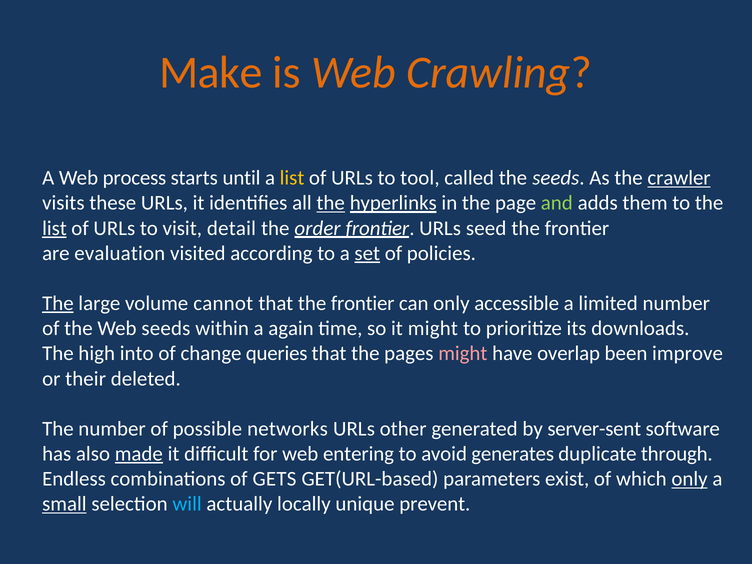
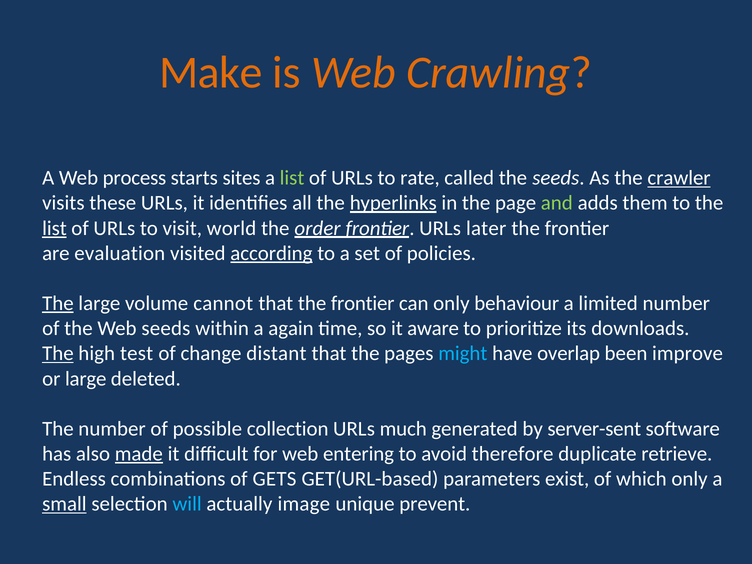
until: until -> sites
list at (292, 178) colour: yellow -> light green
tool: tool -> rate
the at (331, 203) underline: present -> none
detail: detail -> world
seed: seed -> later
according underline: none -> present
set underline: present -> none
accessible: accessible -> behaviour
it might: might -> aware
The at (58, 354) underline: none -> present
into: into -> test
queries: queries -> distant
might at (463, 354) colour: pink -> light blue
or their: their -> large
networks: networks -> collection
other: other -> much
generates: generates -> therefore
through: through -> retrieve
only at (690, 479) underline: present -> none
locally: locally -> image
